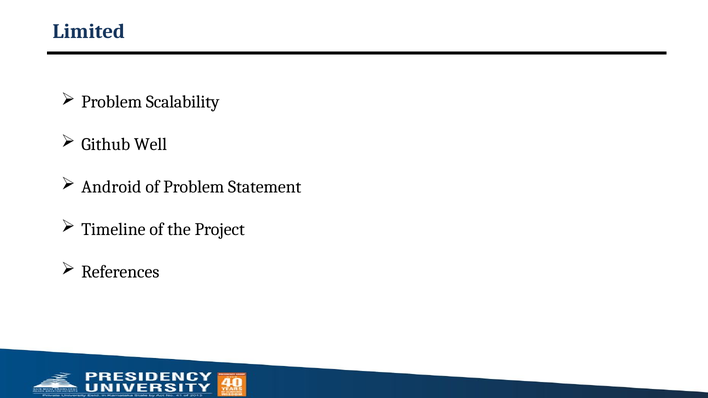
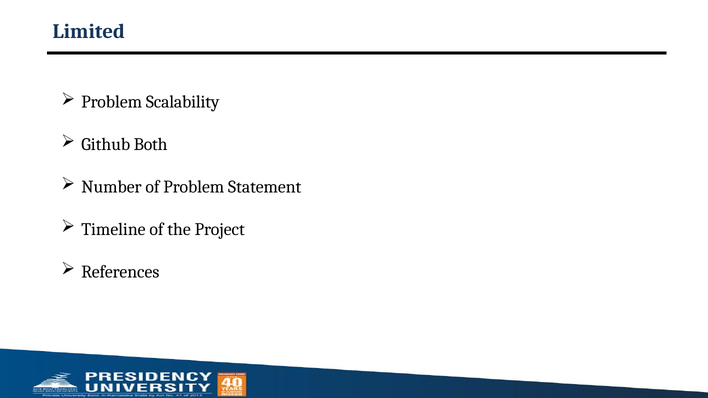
Well: Well -> Both
Android: Android -> Number
